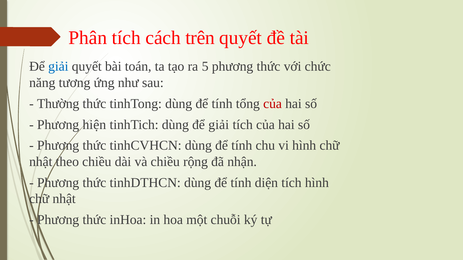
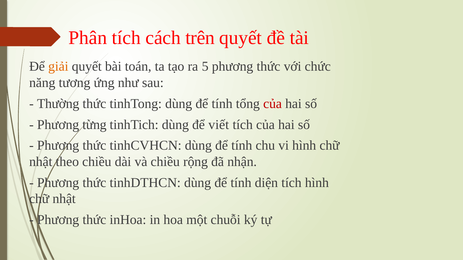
giải at (58, 67) colour: blue -> orange
hiện: hiện -> từng
dùng để giải: giải -> viết
